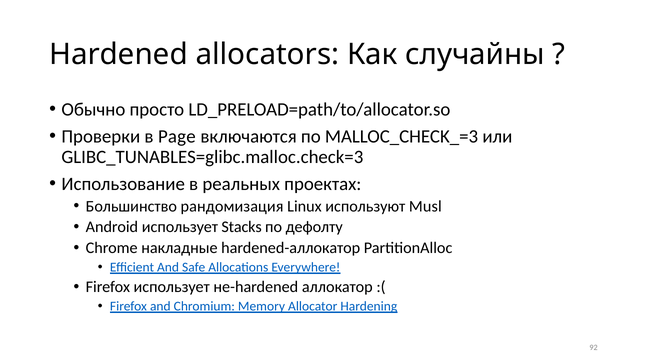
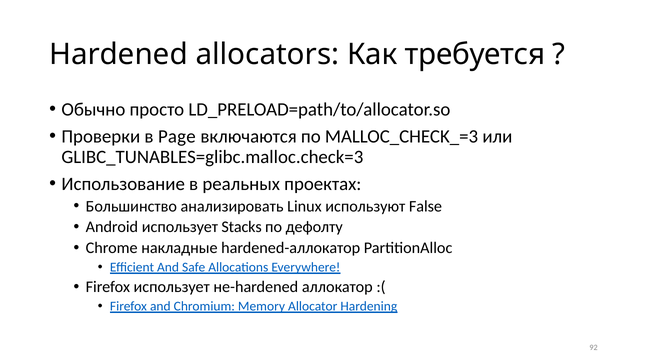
случайны: случайны -> требуется
рандомизация: рандомизация -> анализировать
Musl: Musl -> False
